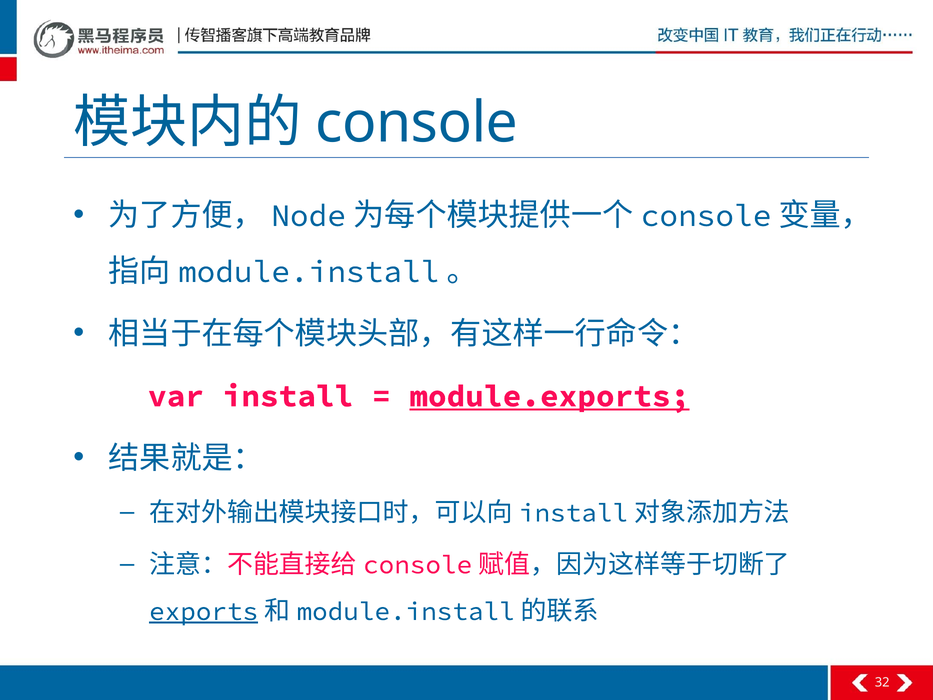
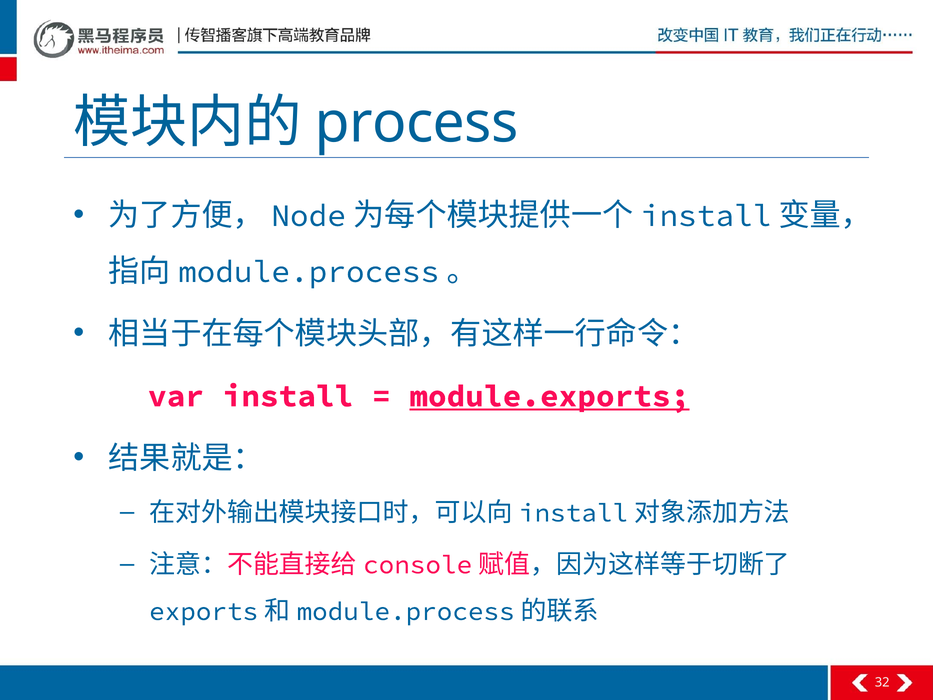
console at (417, 123): console -> process
console at (706, 216): console -> install
module.install at (309, 272): module.install -> module.process
exports underline: present -> none
module.install at (406, 611): module.install -> module.process
